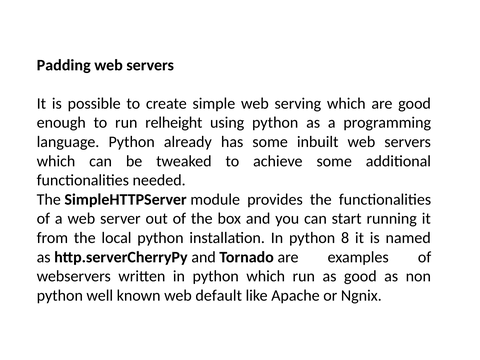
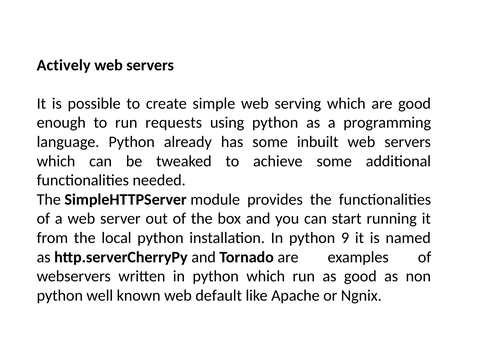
Padding: Padding -> Actively
relheight: relheight -> requests
8: 8 -> 9
